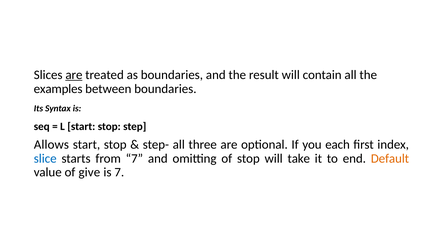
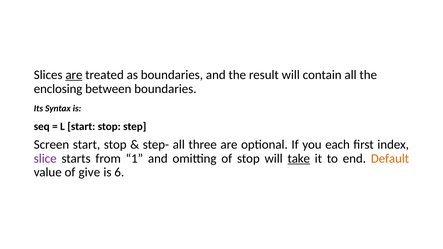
examples: examples -> enclosing
Allows: Allows -> Screen
slice colour: blue -> purple
from 7: 7 -> 1
take underline: none -> present
is 7: 7 -> 6
